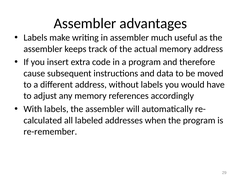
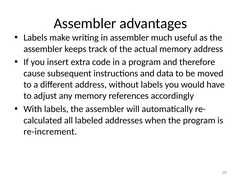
re-remember: re-remember -> re-increment
